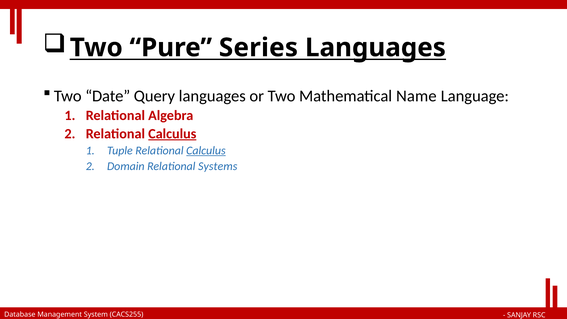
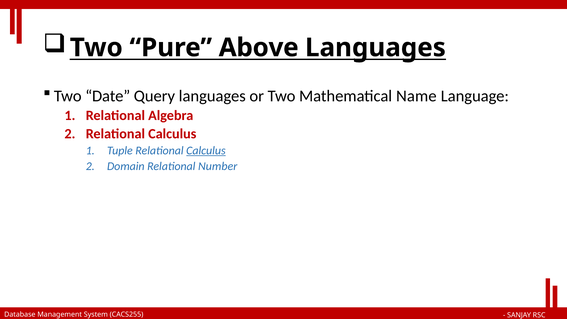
Series: Series -> Above
Calculus at (172, 134) underline: present -> none
Systems: Systems -> Number
